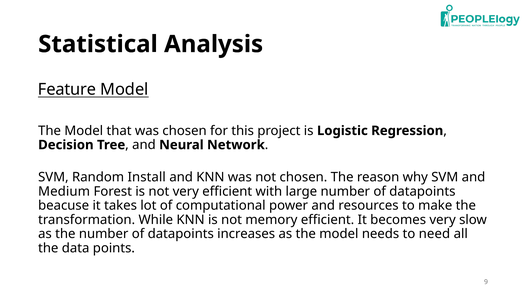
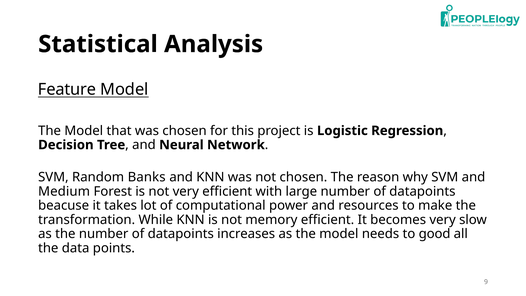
Install: Install -> Banks
need: need -> good
